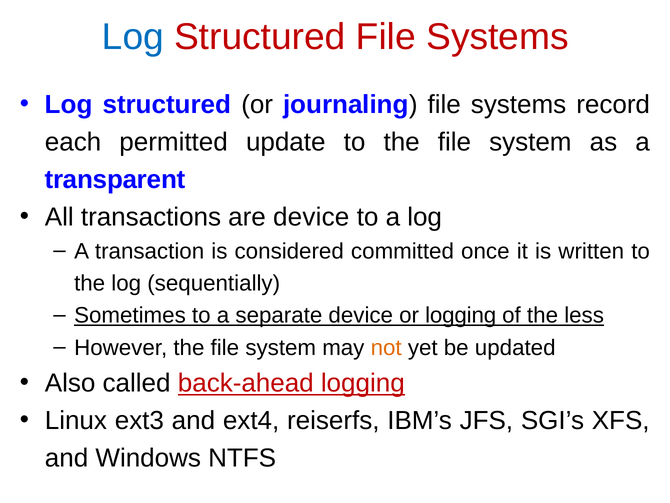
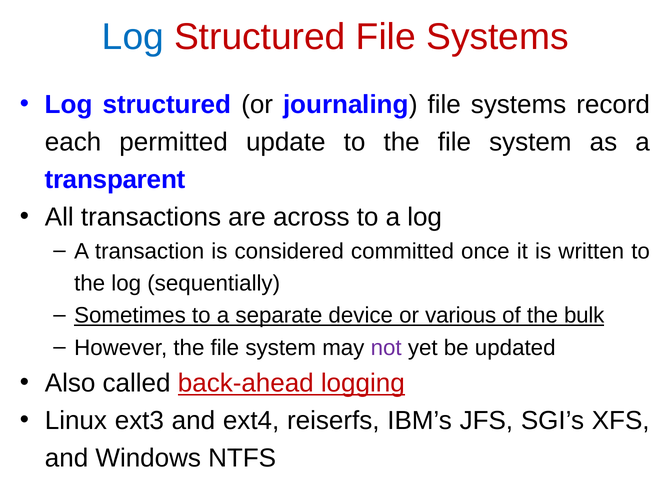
are device: device -> across
or logging: logging -> various
less: less -> bulk
not colour: orange -> purple
